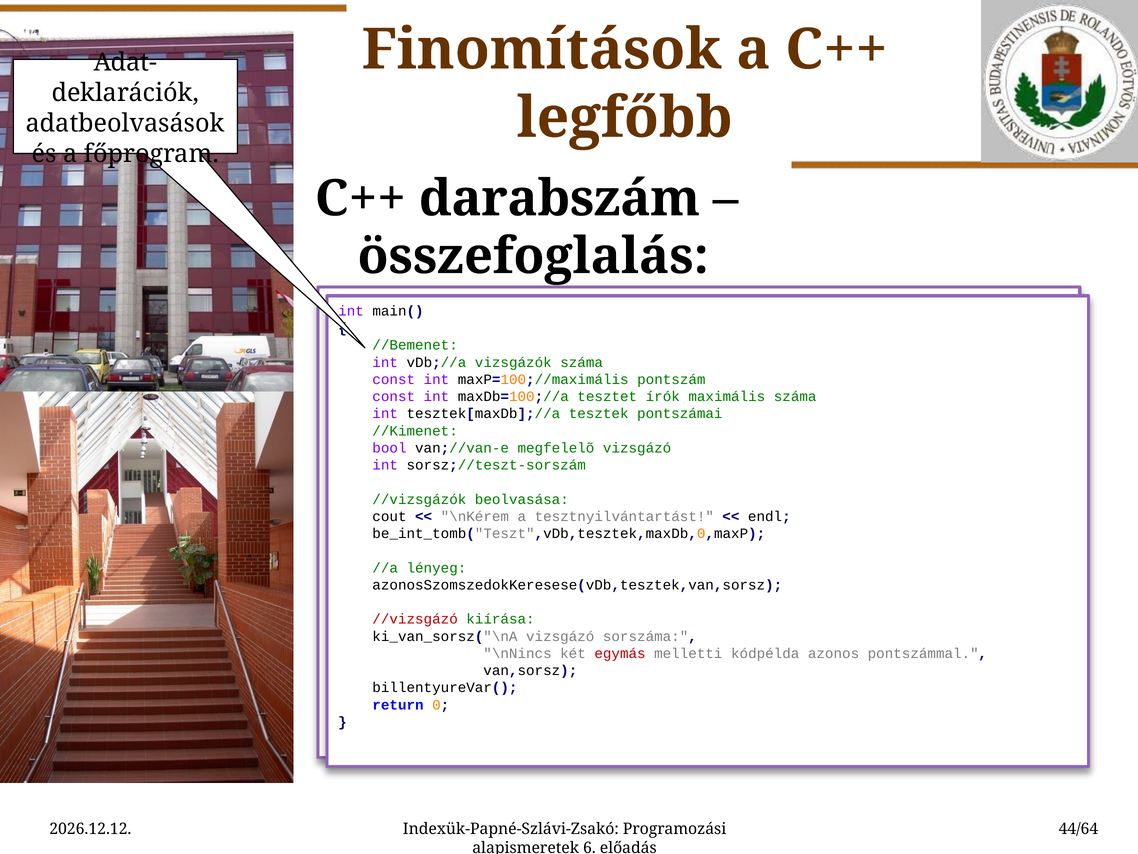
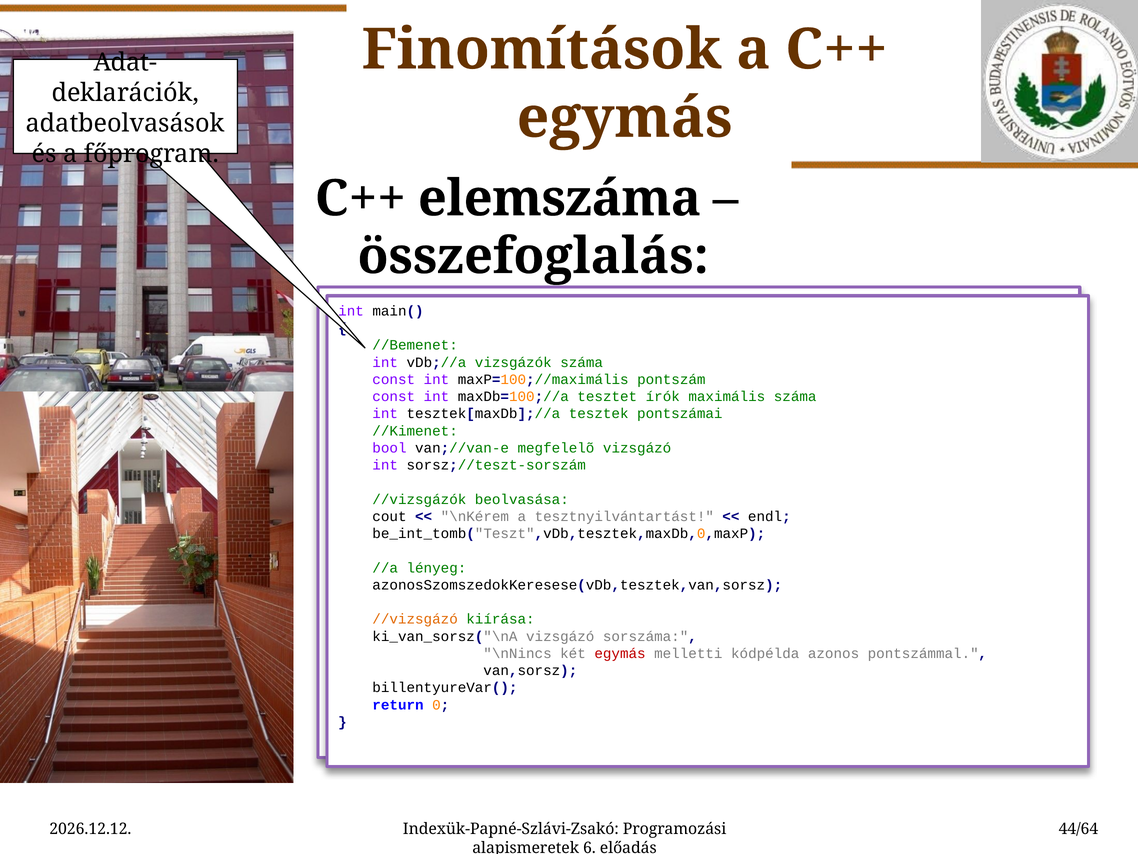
legfőbb at (625, 118): legfőbb -> egymás
darabszám at (559, 199): darabszám -> elemszáma
//vizsgázó colour: red -> orange
